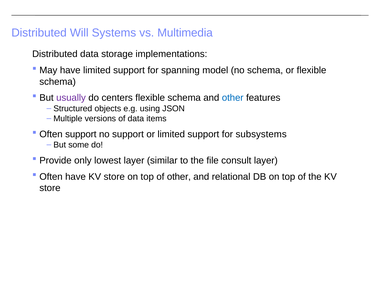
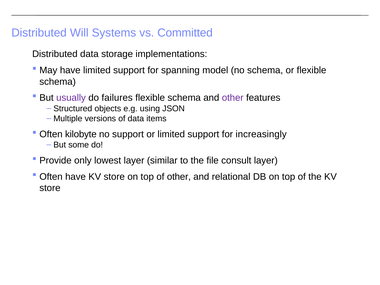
Multimedia: Multimedia -> Committed
centers: centers -> failures
other at (233, 98) colour: blue -> purple
Often support: support -> kilobyte
subsystems: subsystems -> increasingly
